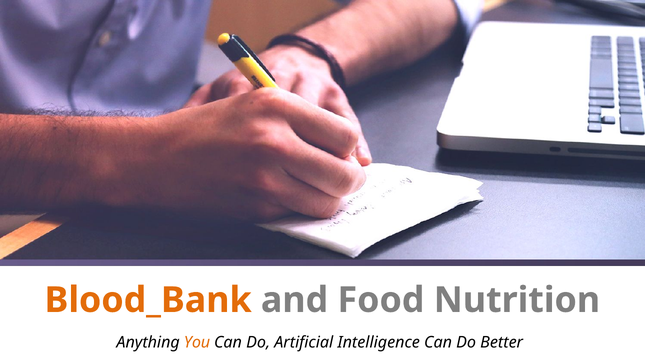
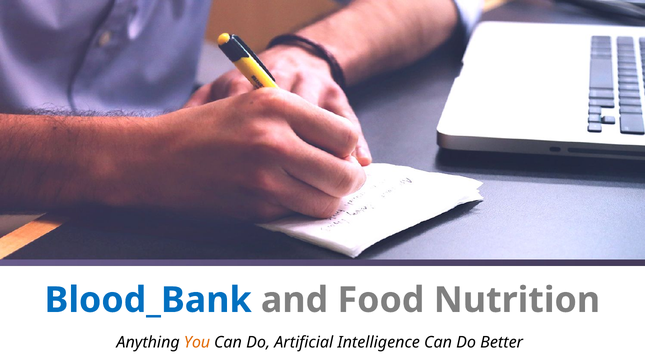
Blood_Bank colour: orange -> blue
